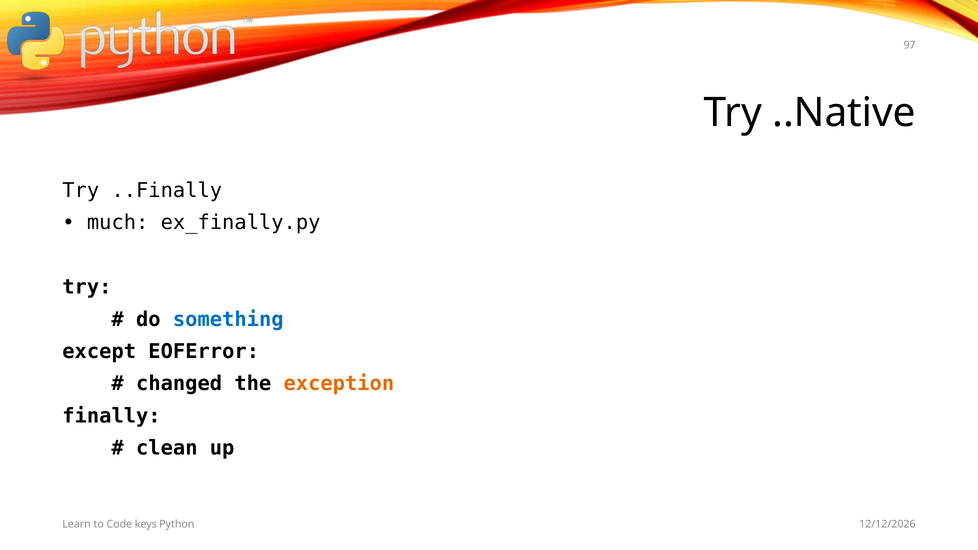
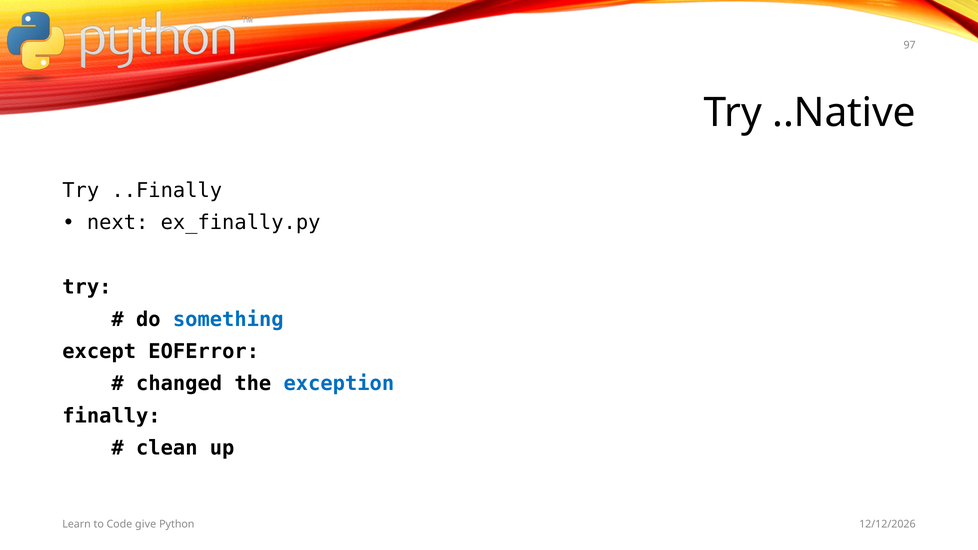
much: much -> next
exception colour: orange -> blue
keys: keys -> give
